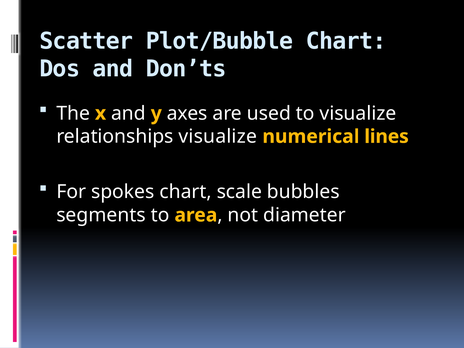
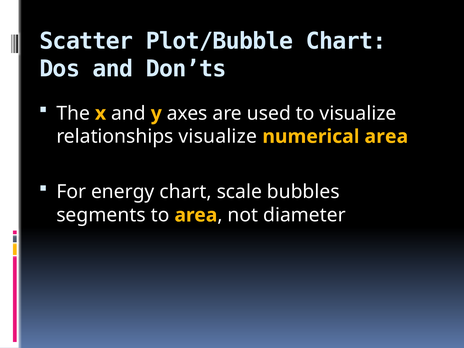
numerical lines: lines -> area
spokes: spokes -> energy
